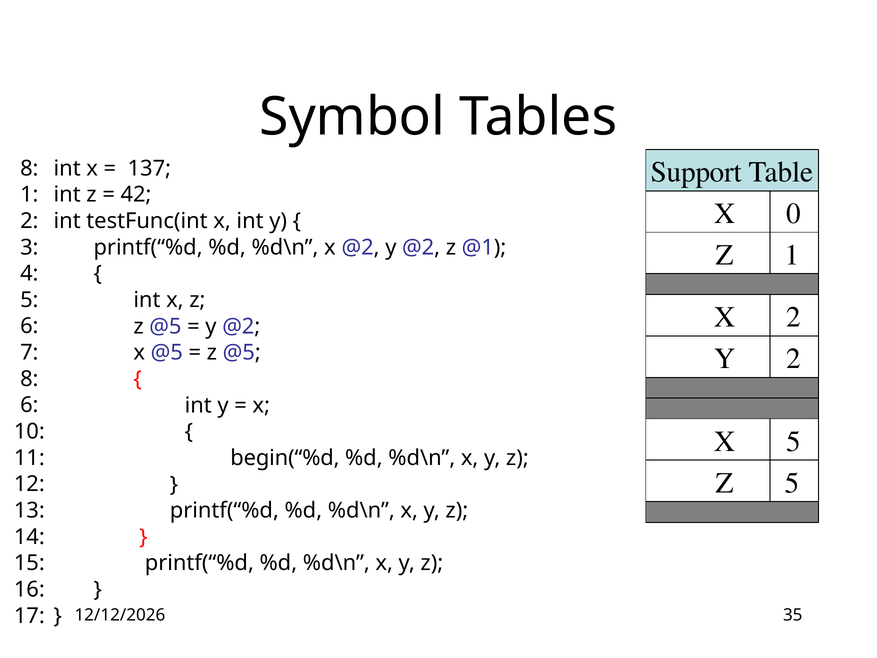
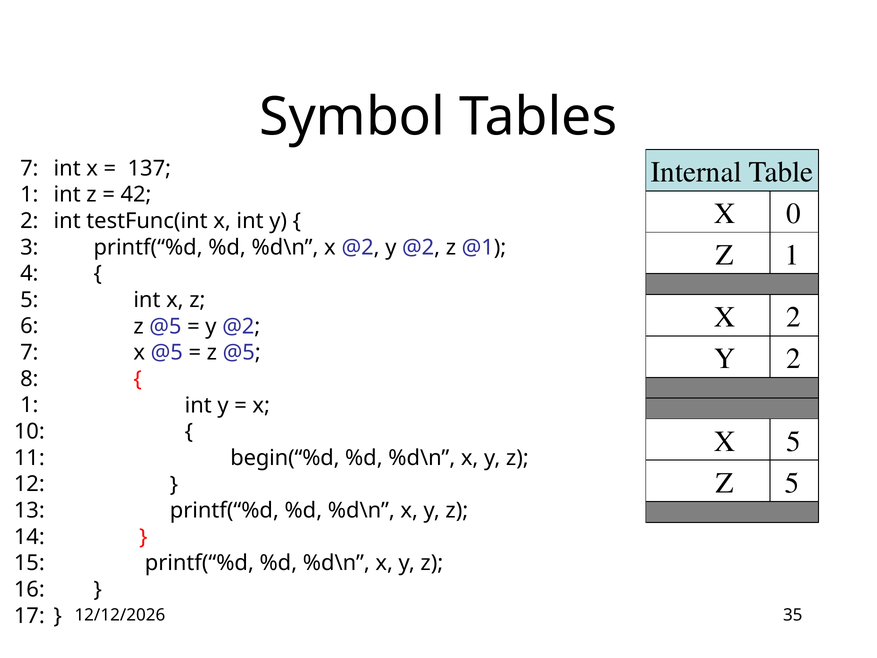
Support: Support -> Internal
8 at (29, 168): 8 -> 7
6 at (29, 405): 6 -> 1
